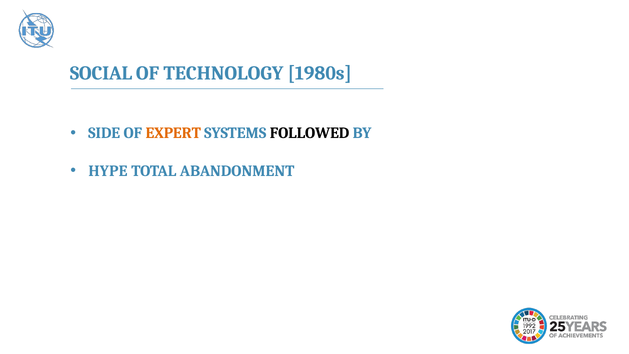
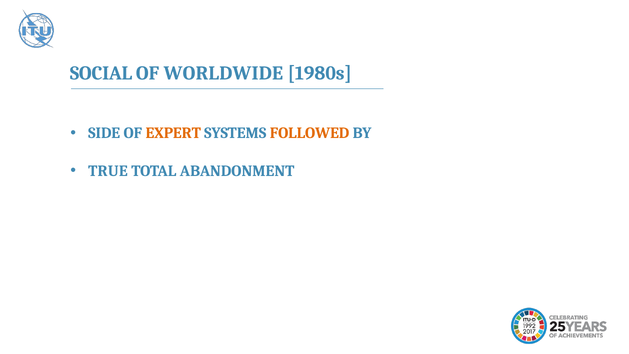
TECHNOLOGY: TECHNOLOGY -> WORLDWIDE
FOLLOWED colour: black -> orange
HYPE: HYPE -> TRUE
